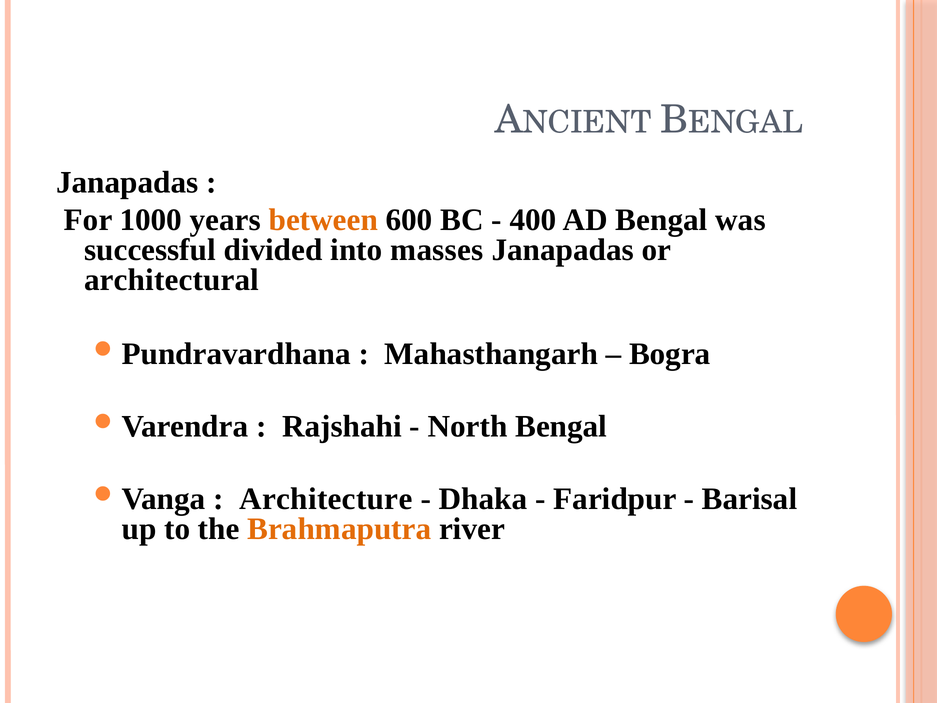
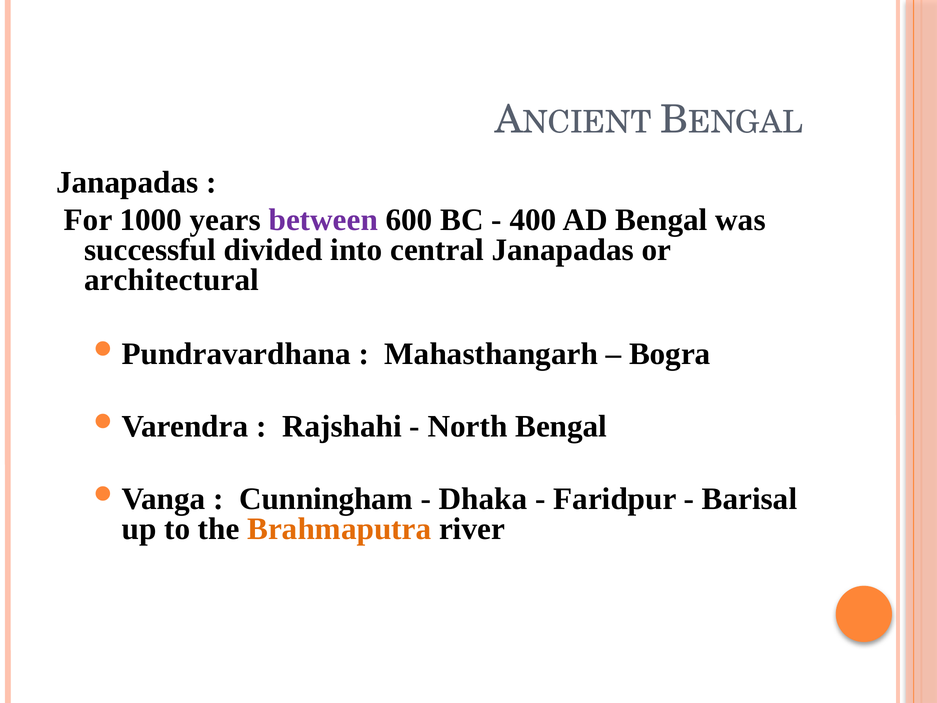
between colour: orange -> purple
masses: masses -> central
Architecture: Architecture -> Cunningham
